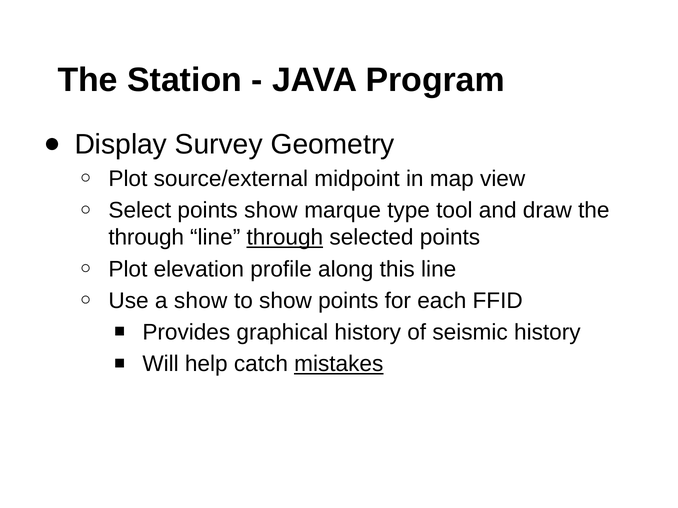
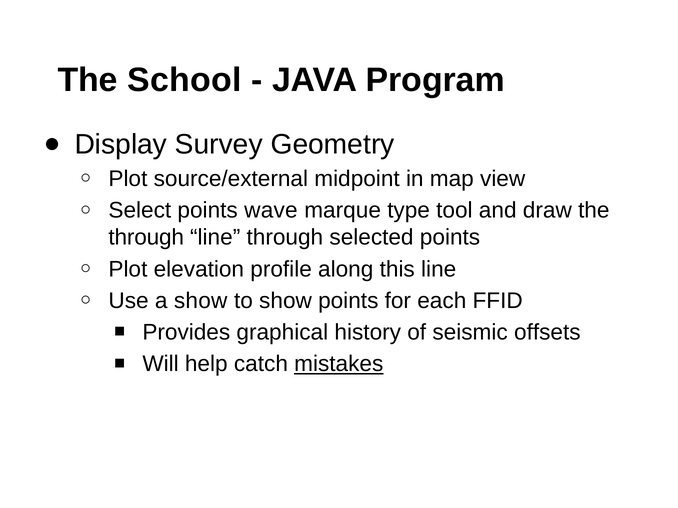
Station: Station -> School
points show: show -> wave
through at (285, 238) underline: present -> none
seismic history: history -> offsets
